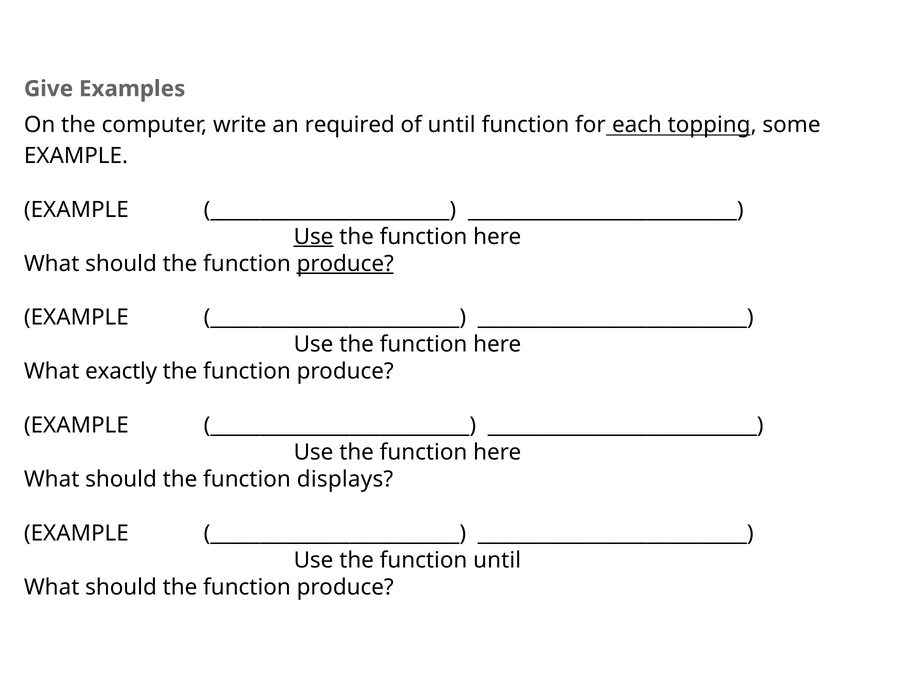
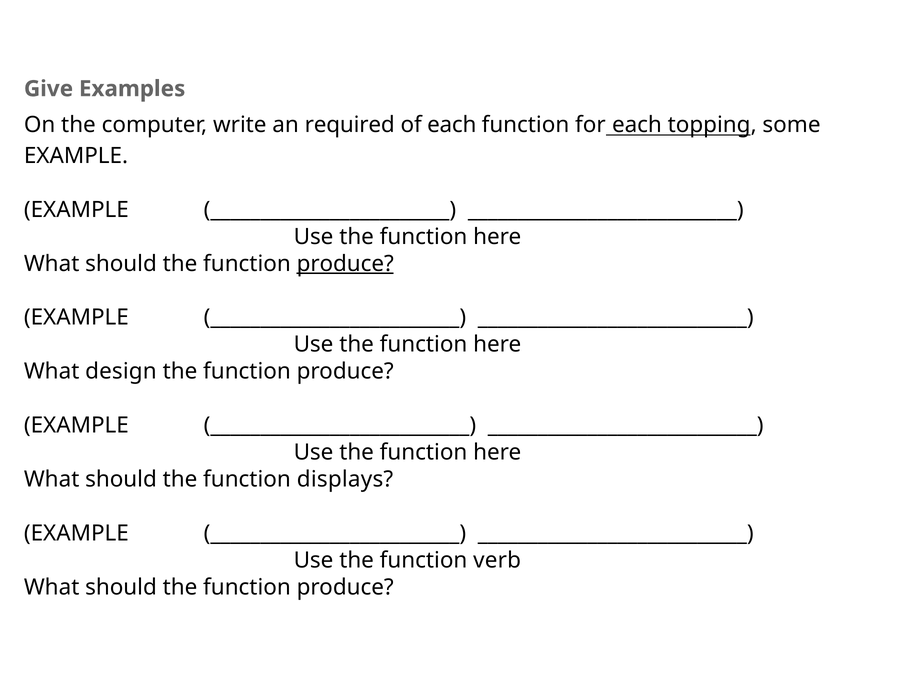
of until: until -> each
Use at (314, 237) underline: present -> none
exactly: exactly -> design
function until: until -> verb
